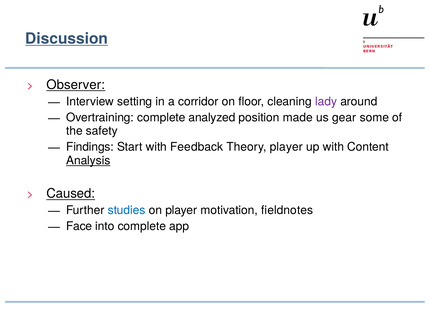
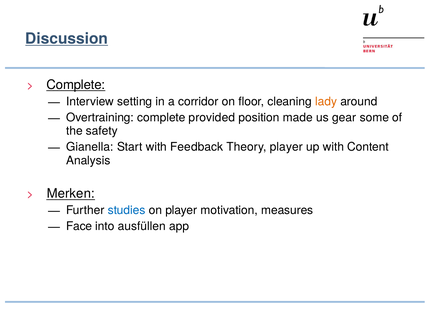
Observer at (76, 85): Observer -> Complete
lady colour: purple -> orange
analyzed: analyzed -> provided
Findings: Findings -> Gianella
Analysis underline: present -> none
Caused: Caused -> Merken
fieldnotes: fieldnotes -> measures
into complete: complete -> ausfüllen
